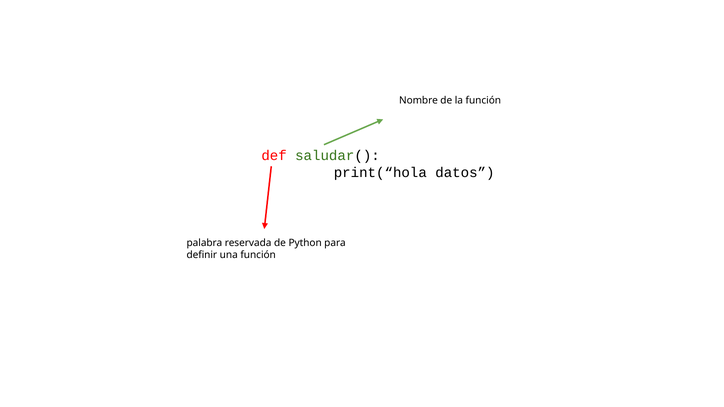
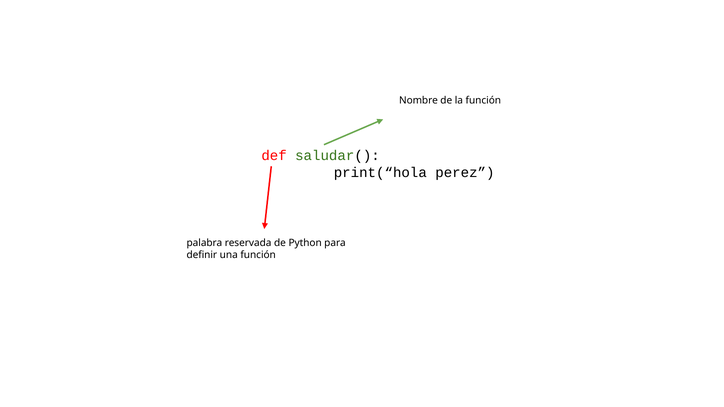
datos: datos -> perez
